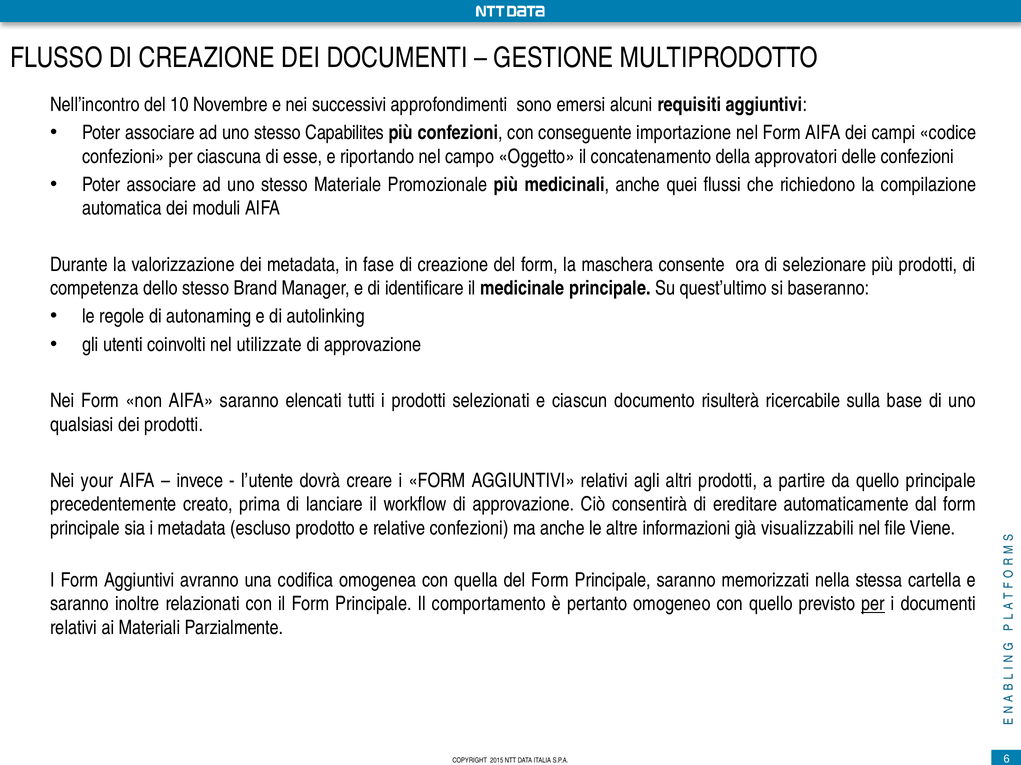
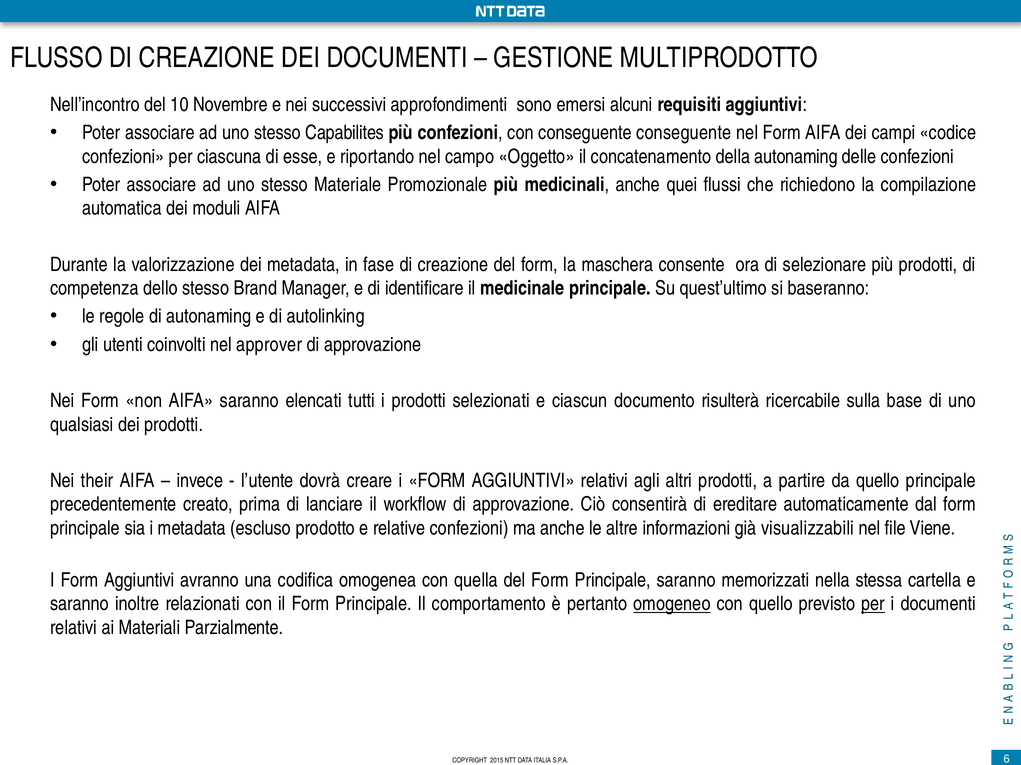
conseguente importazione: importazione -> conseguente
della approvatori: approvatori -> autonaming
utilizzate: utilizzate -> approver
your: your -> their
omogeneo underline: none -> present
